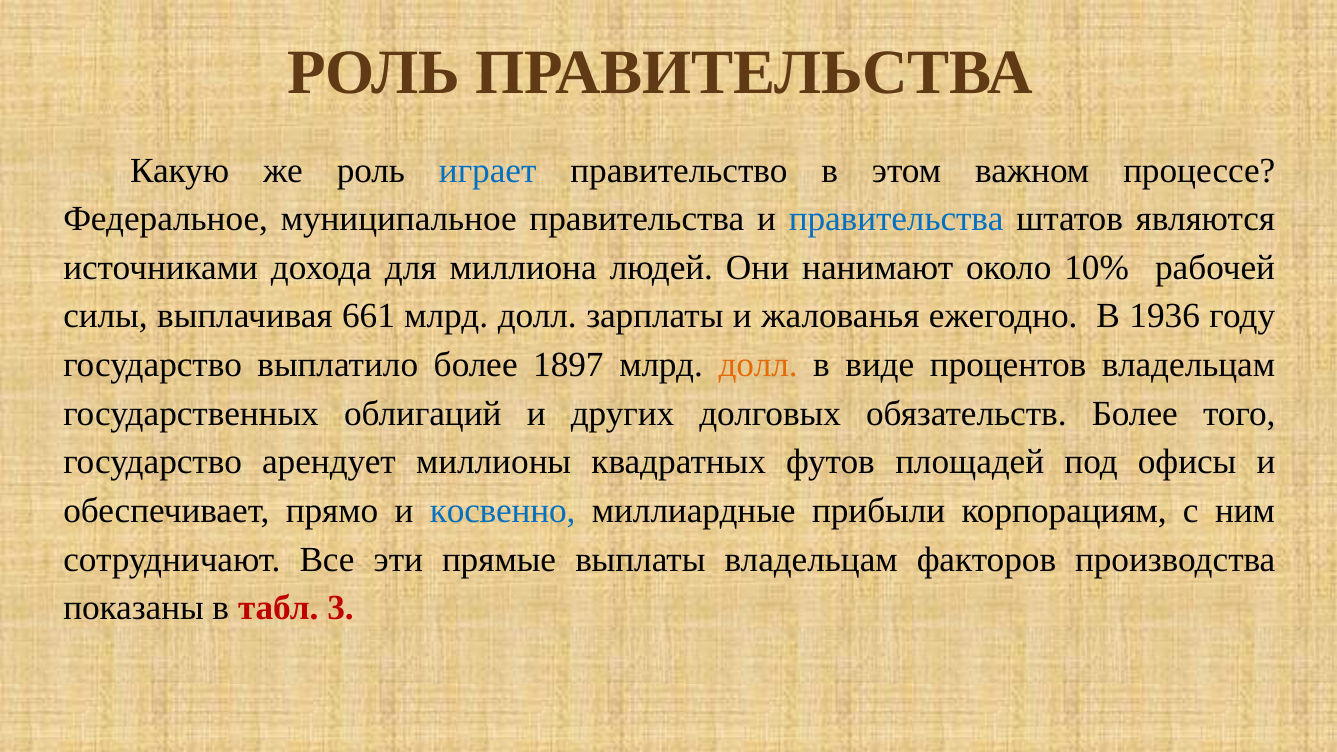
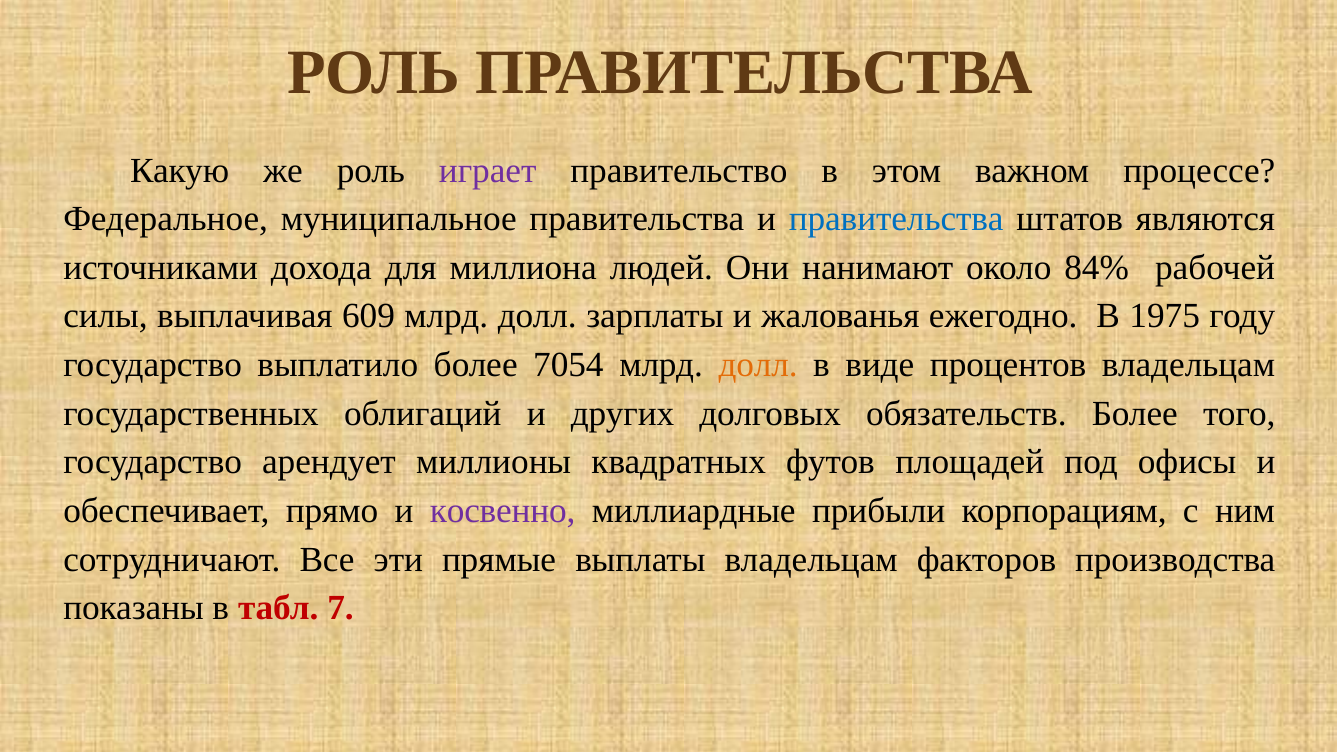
играет colour: blue -> purple
10%: 10% -> 84%
661: 661 -> 609
1936: 1936 -> 1975
1897: 1897 -> 7054
косвенно colour: blue -> purple
3: 3 -> 7
